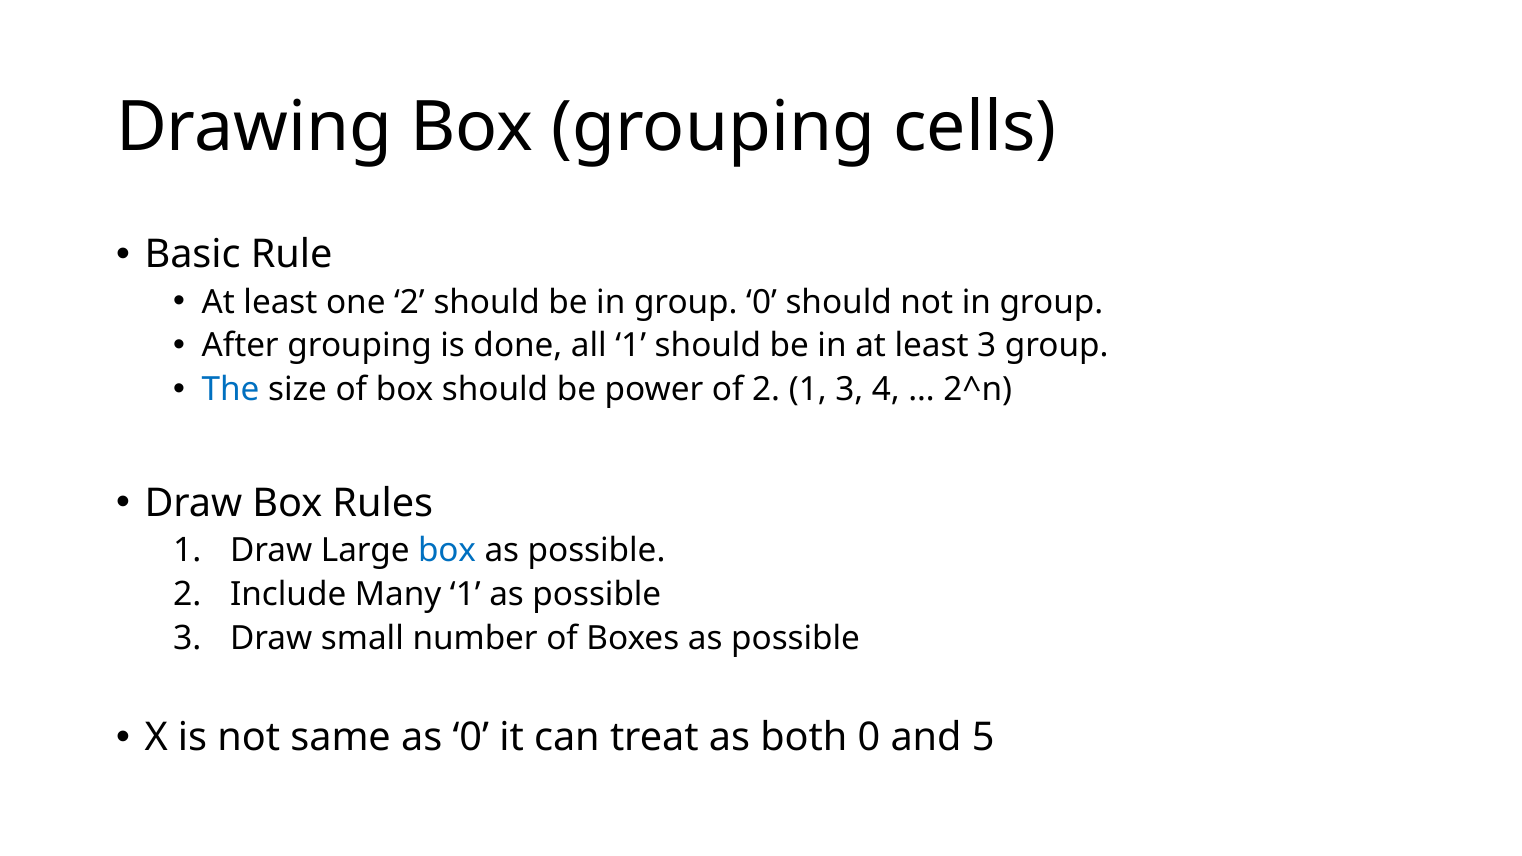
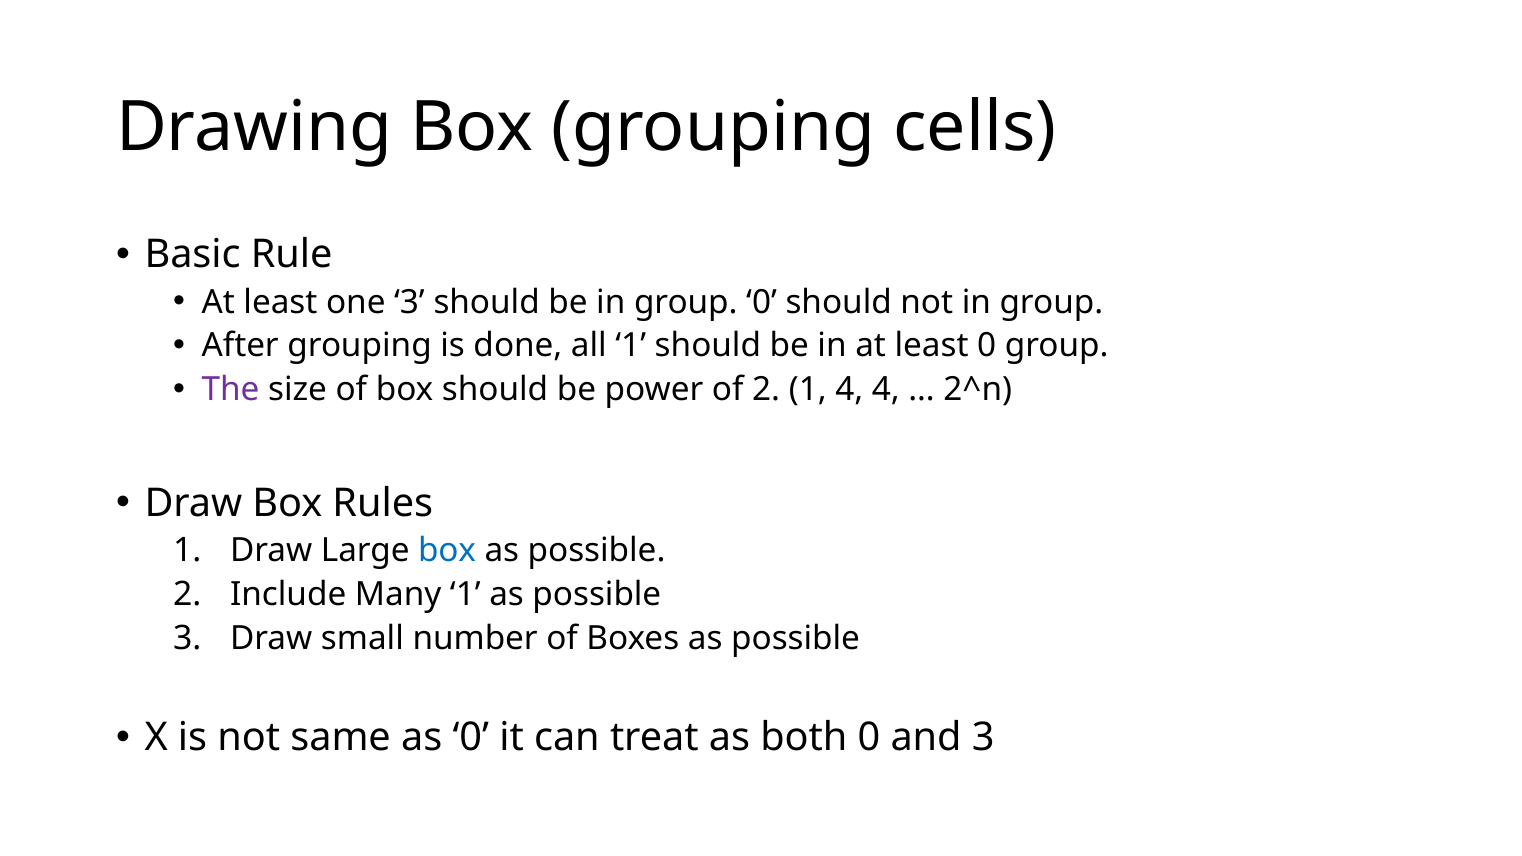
one 2: 2 -> 3
least 3: 3 -> 0
The colour: blue -> purple
1 3: 3 -> 4
and 5: 5 -> 3
